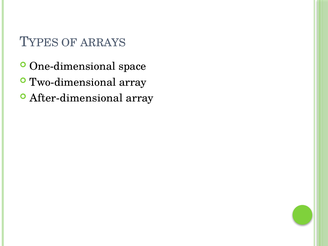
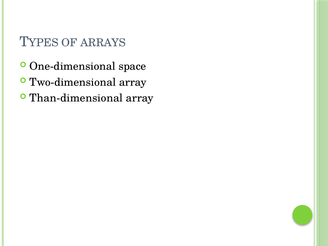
After-dimensional: After-dimensional -> Than-dimensional
